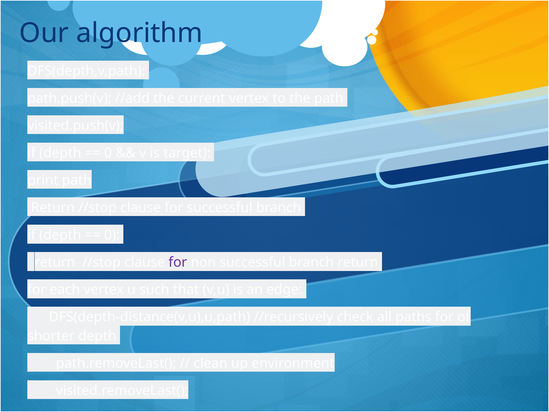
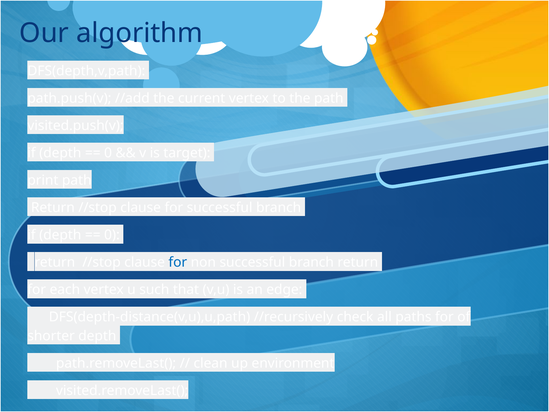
for at (178, 262) colour: purple -> blue
